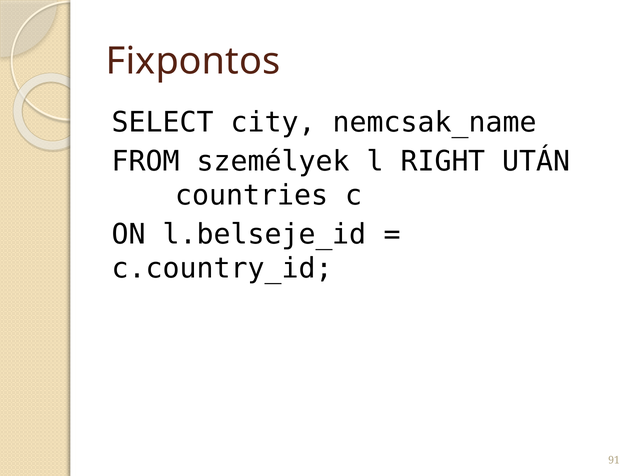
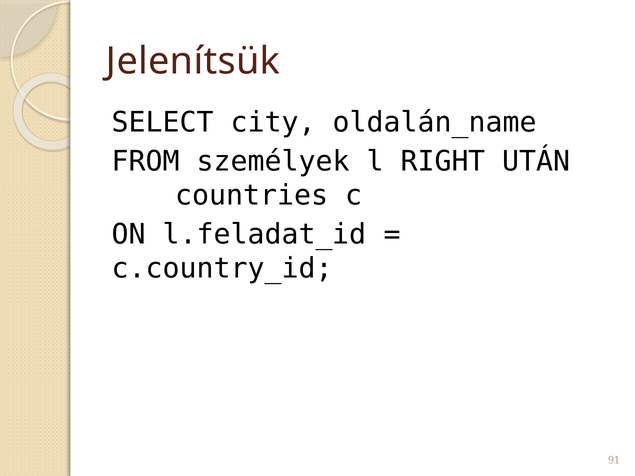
Fixpontos: Fixpontos -> Jelenítsük
nemcsak_name: nemcsak_name -> oldalán_name
l.belseje_id: l.belseje_id -> l.feladat_id
